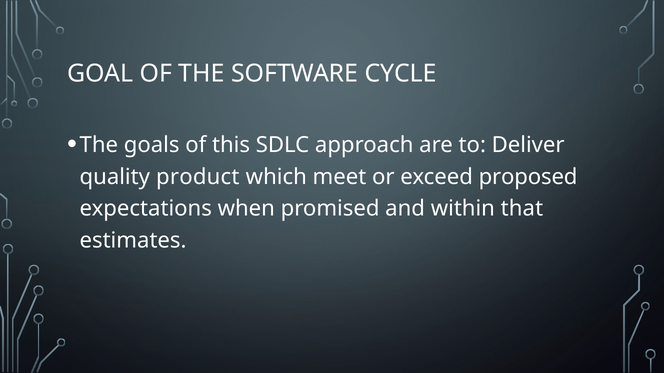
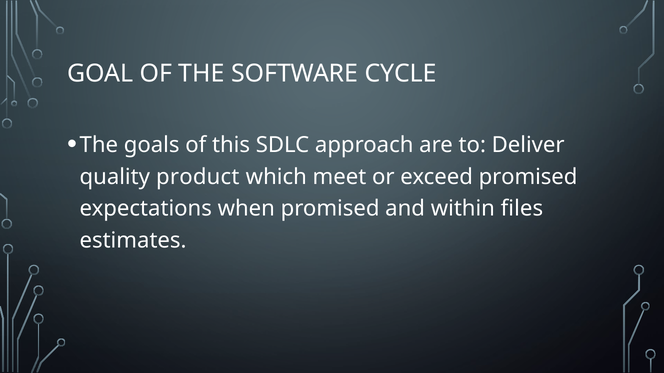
exceed proposed: proposed -> promised
that: that -> files
